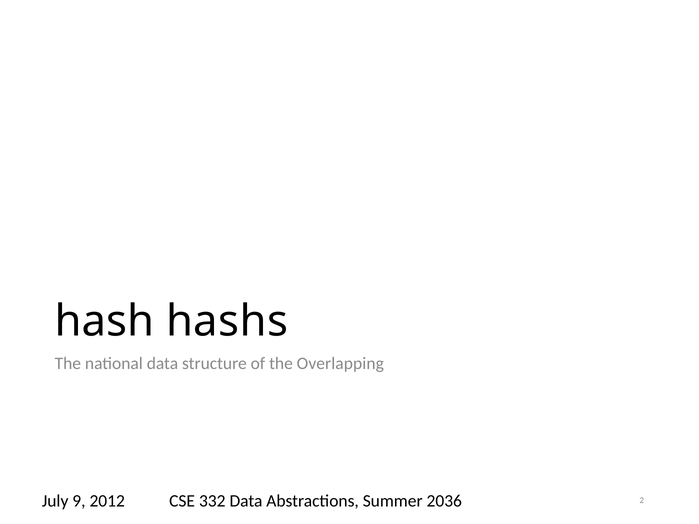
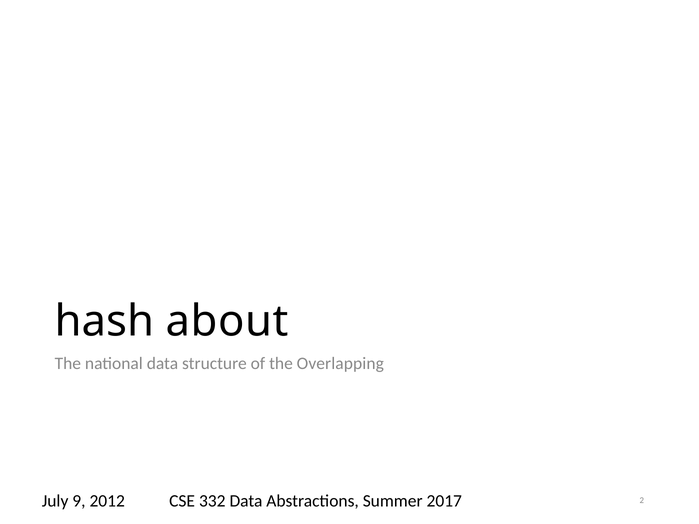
hashs: hashs -> about
2036: 2036 -> 2017
